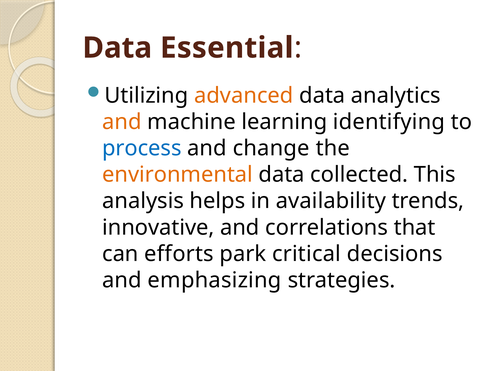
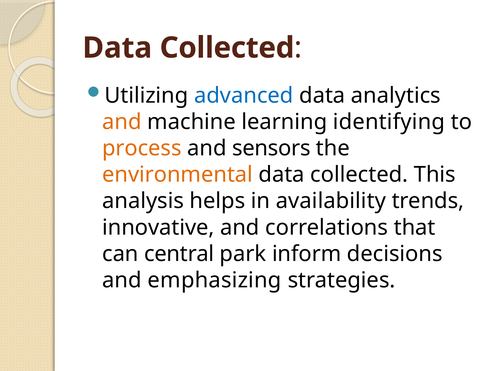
Essential at (227, 48): Essential -> Collected
advanced colour: orange -> blue
process colour: blue -> orange
change: change -> sensors
efforts: efforts -> central
critical: critical -> inform
